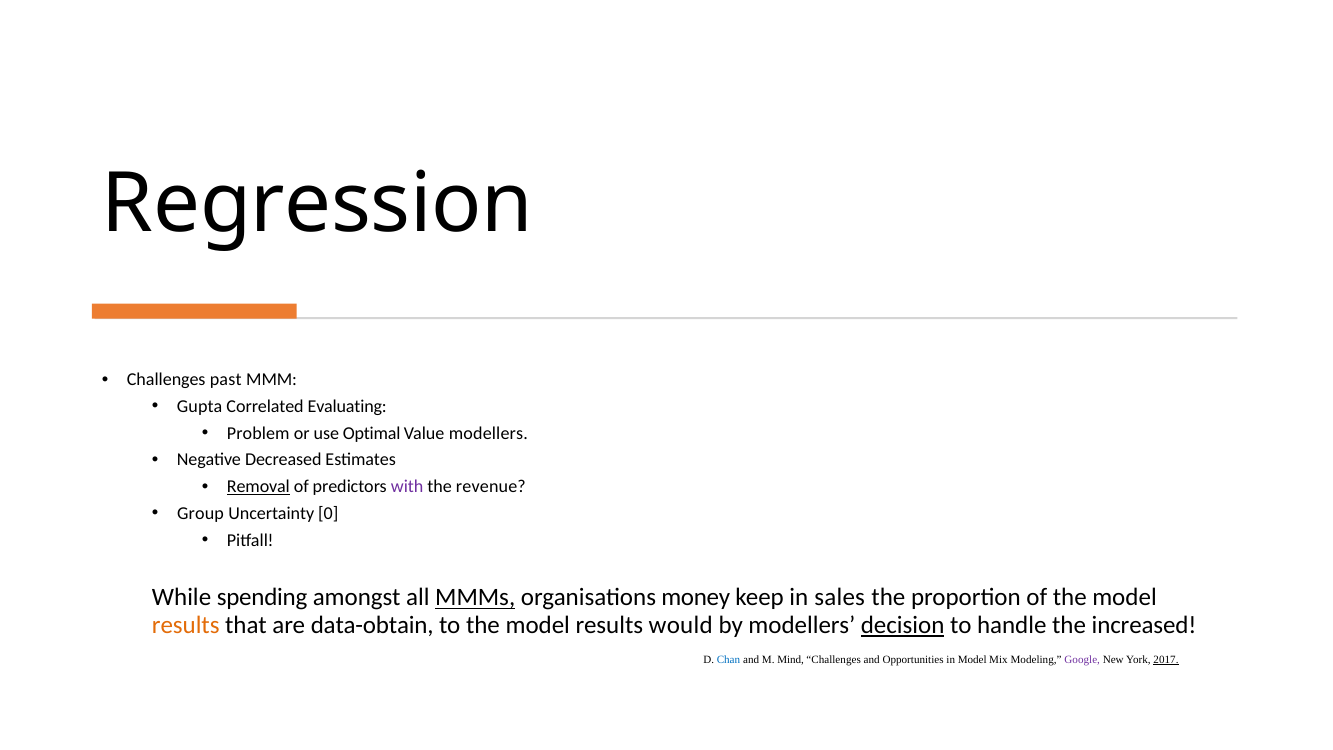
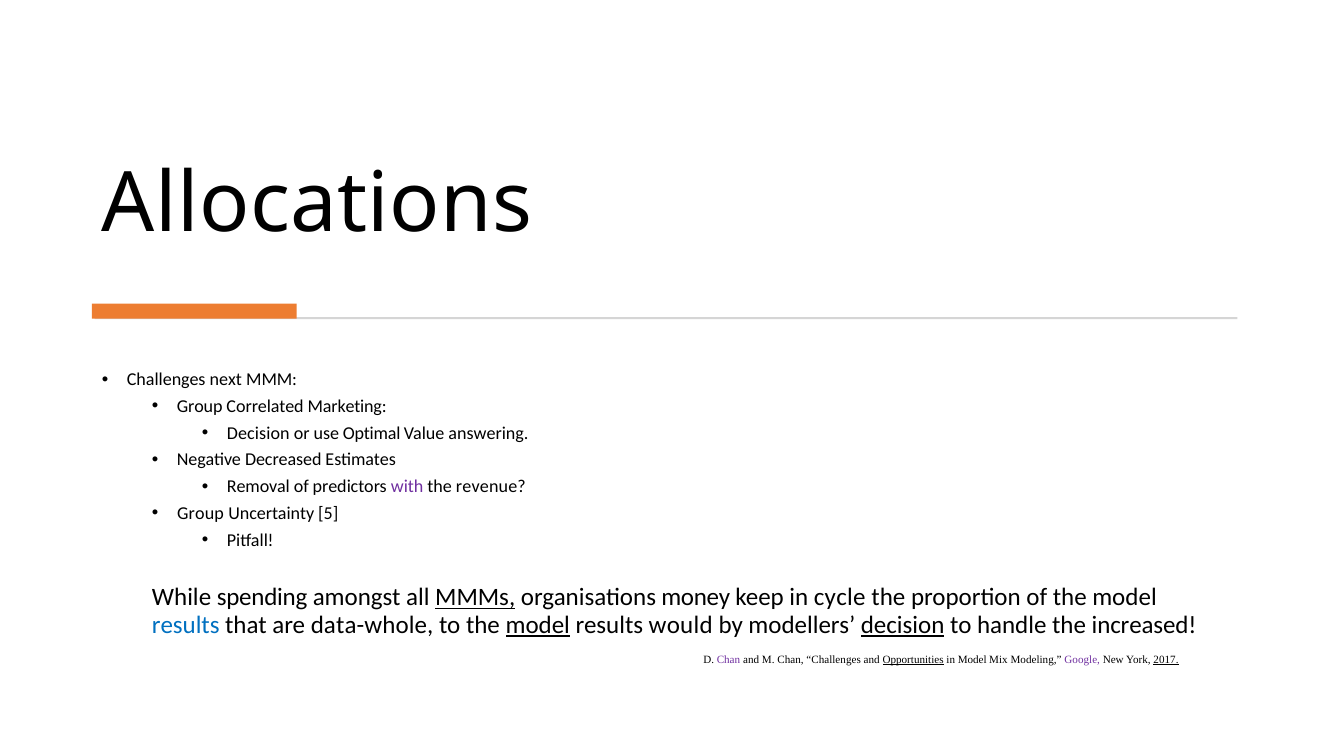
Regression: Regression -> Allocations
past: past -> next
Gupta at (200, 406): Gupta -> Group
Evaluating: Evaluating -> Marketing
Problem at (258, 433): Problem -> Decision
Value modellers: modellers -> answering
Removal underline: present -> none
0: 0 -> 5
sales: sales -> cycle
results at (186, 625) colour: orange -> blue
data-obtain: data-obtain -> data-whole
model at (538, 625) underline: none -> present
Chan at (728, 660) colour: blue -> purple
M Mind: Mind -> Chan
Opportunities underline: none -> present
